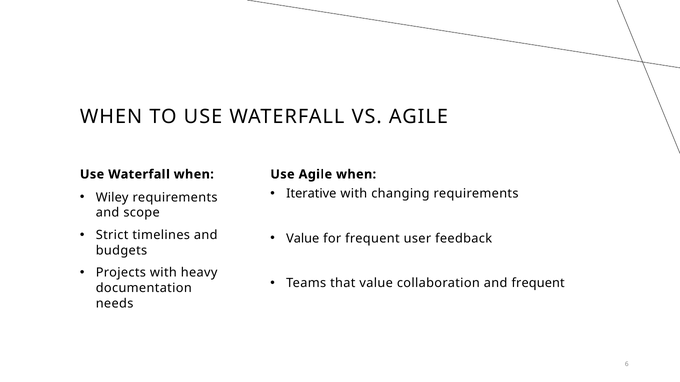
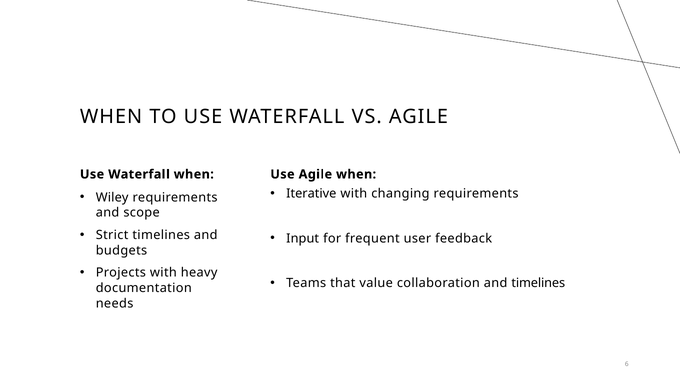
Value at (303, 239): Value -> Input
and frequent: frequent -> timelines
